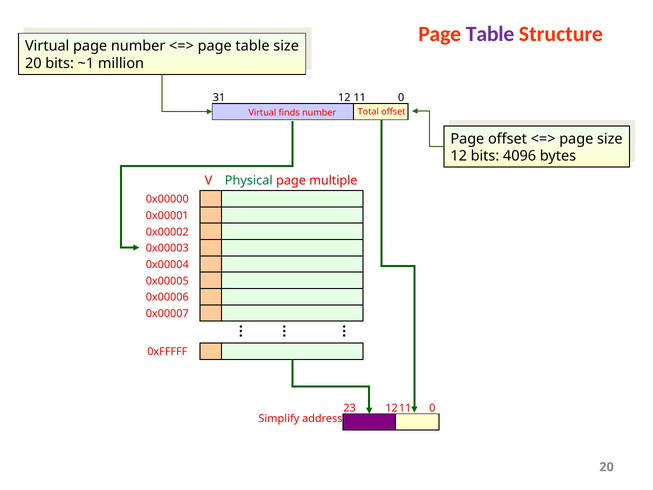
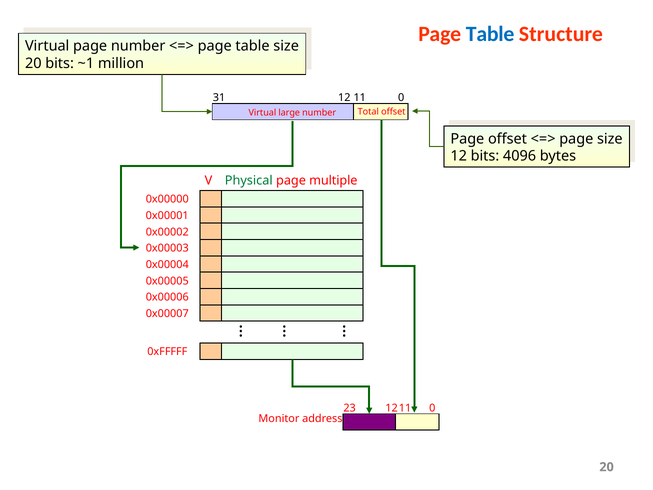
Table at (490, 34) colour: purple -> blue
finds: finds -> large
Simplify: Simplify -> Monitor
